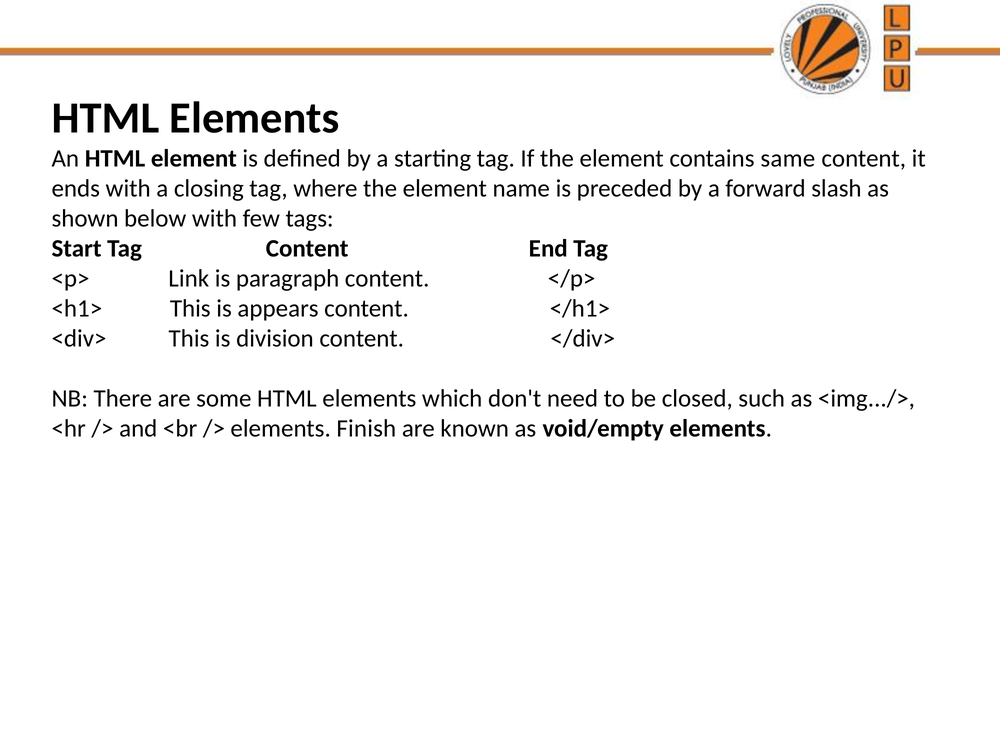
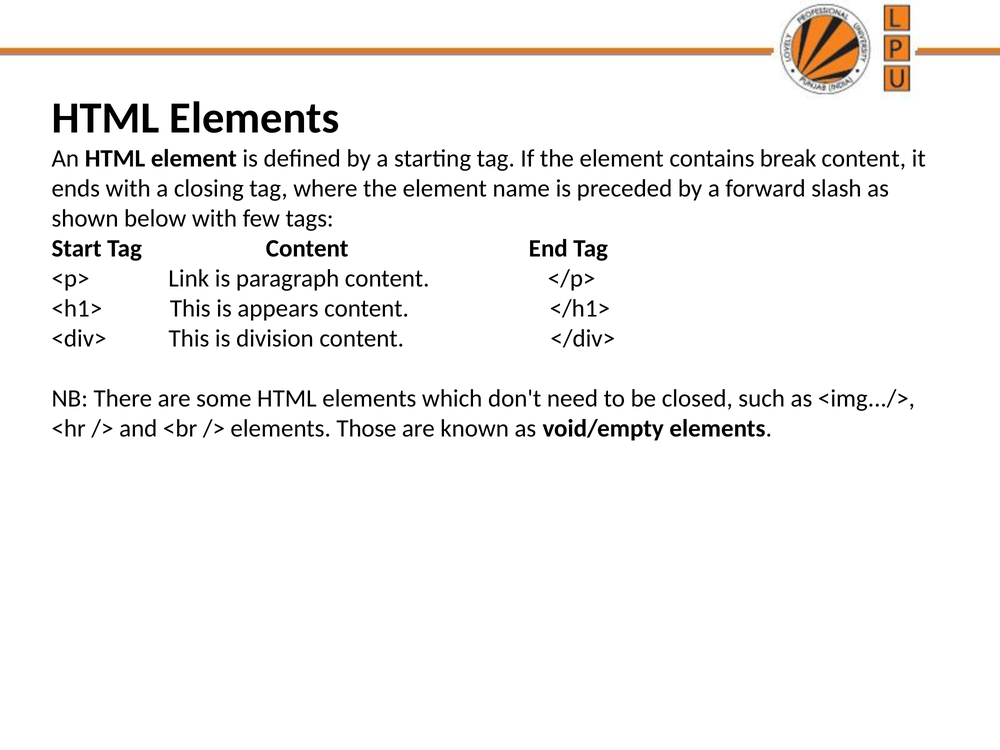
same: same -> break
Finish: Finish -> Those
